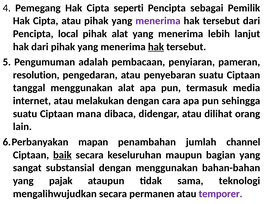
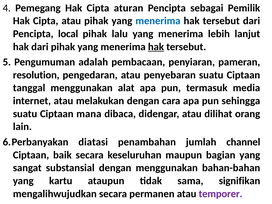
seperti: seperti -> aturan
menerima at (158, 21) colour: purple -> blue
pihak alat: alat -> lalu
mapan: mapan -> diatasi
baik underline: present -> none
pajak: pajak -> kartu
teknologi: teknologi -> signifikan
